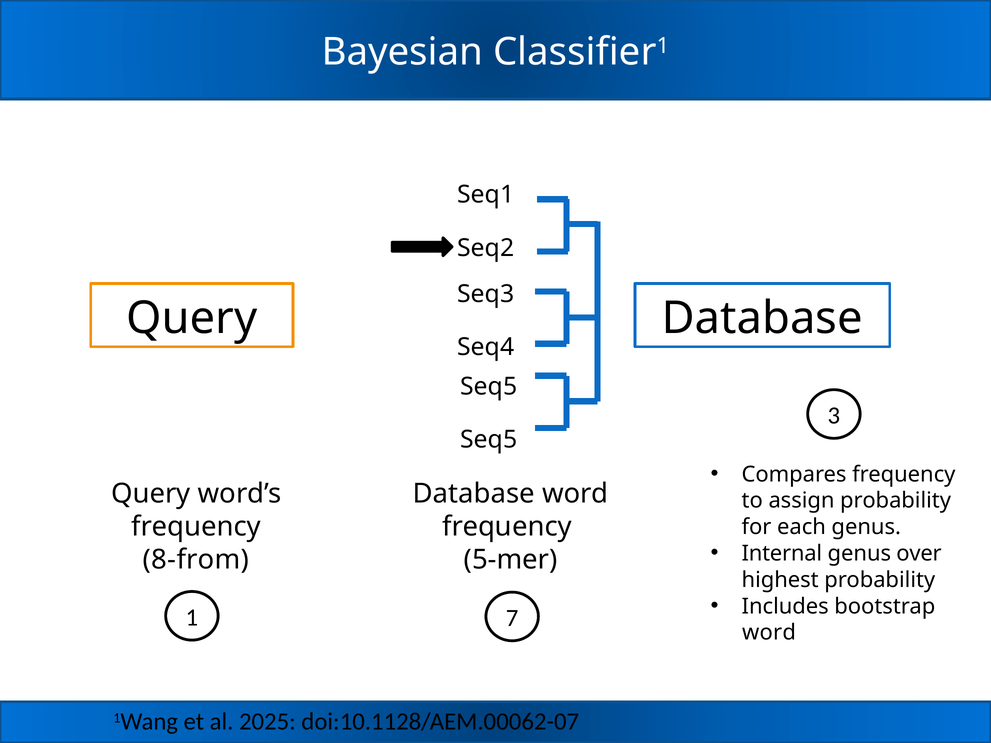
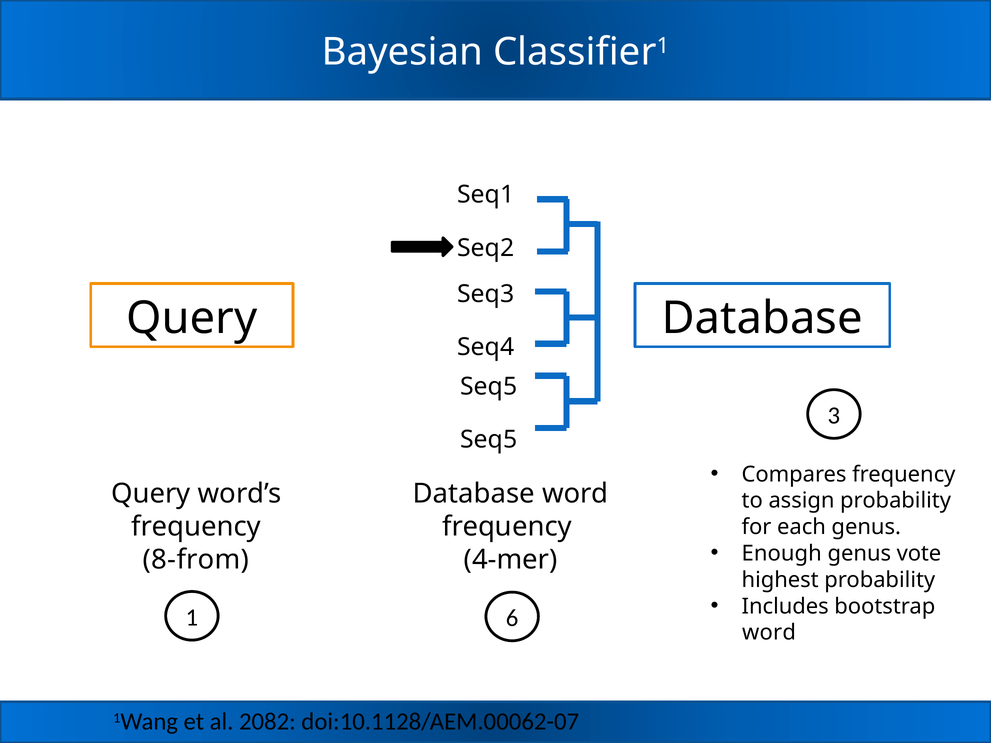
Internal: Internal -> Enough
over: over -> vote
5-mer: 5-mer -> 4-mer
7: 7 -> 6
2025: 2025 -> 2082
